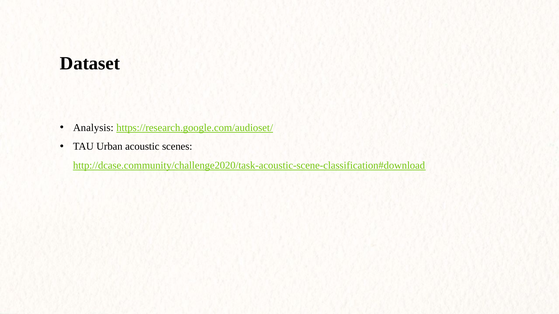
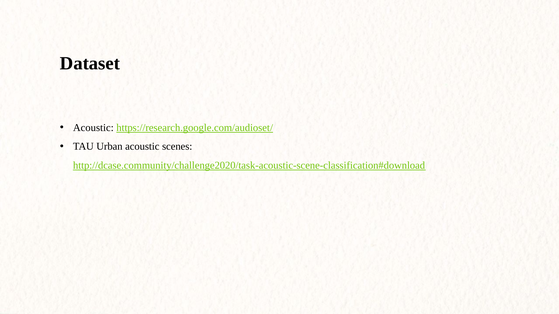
Analysis at (93, 128): Analysis -> Acoustic
